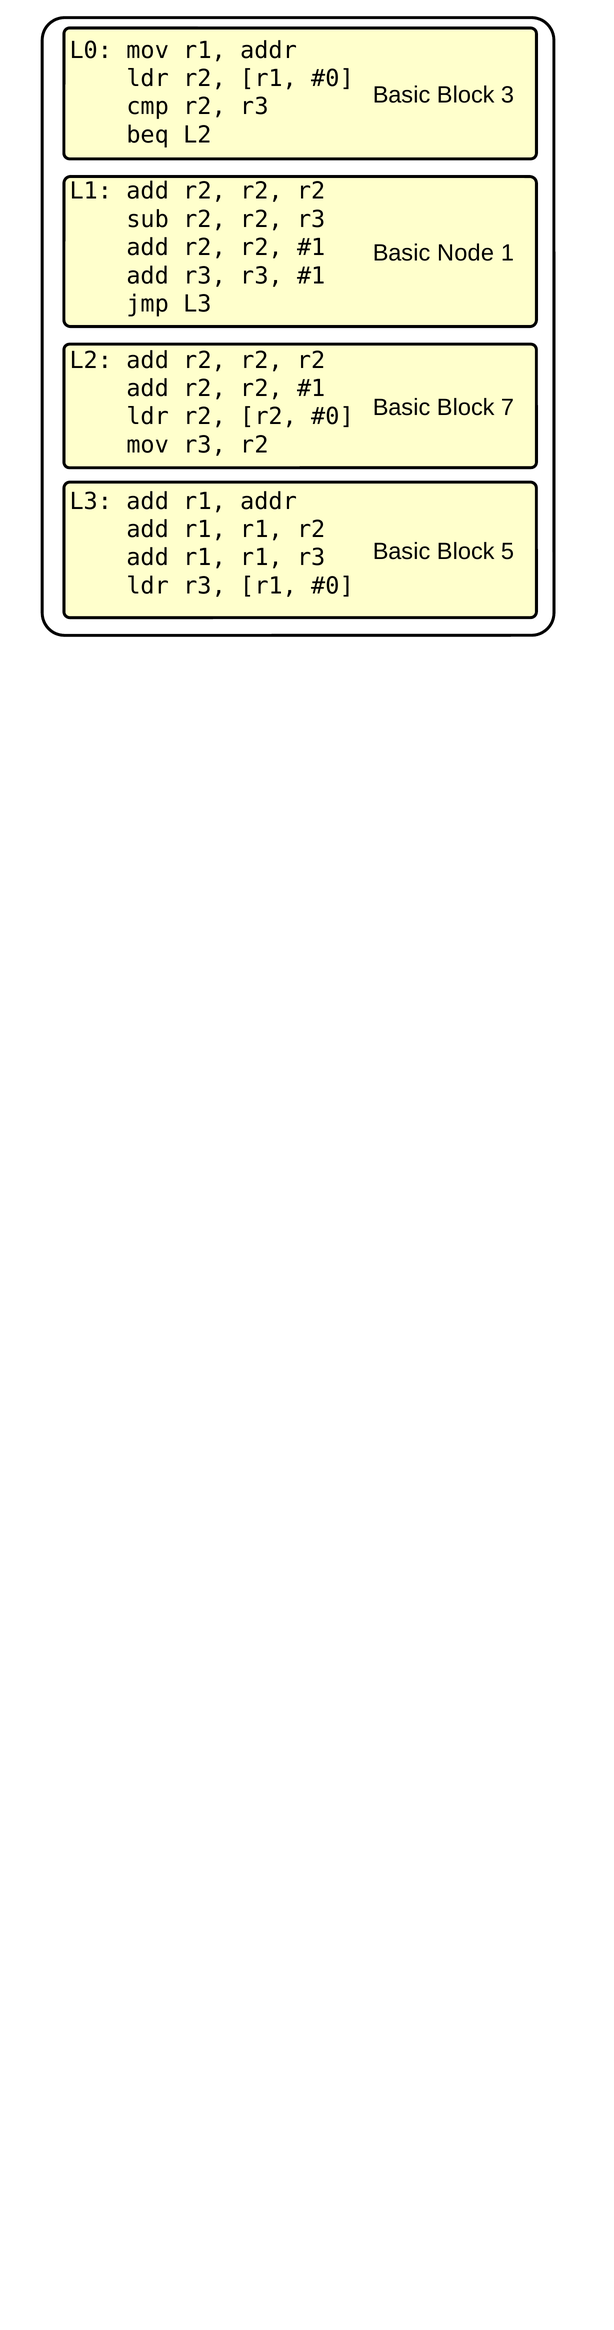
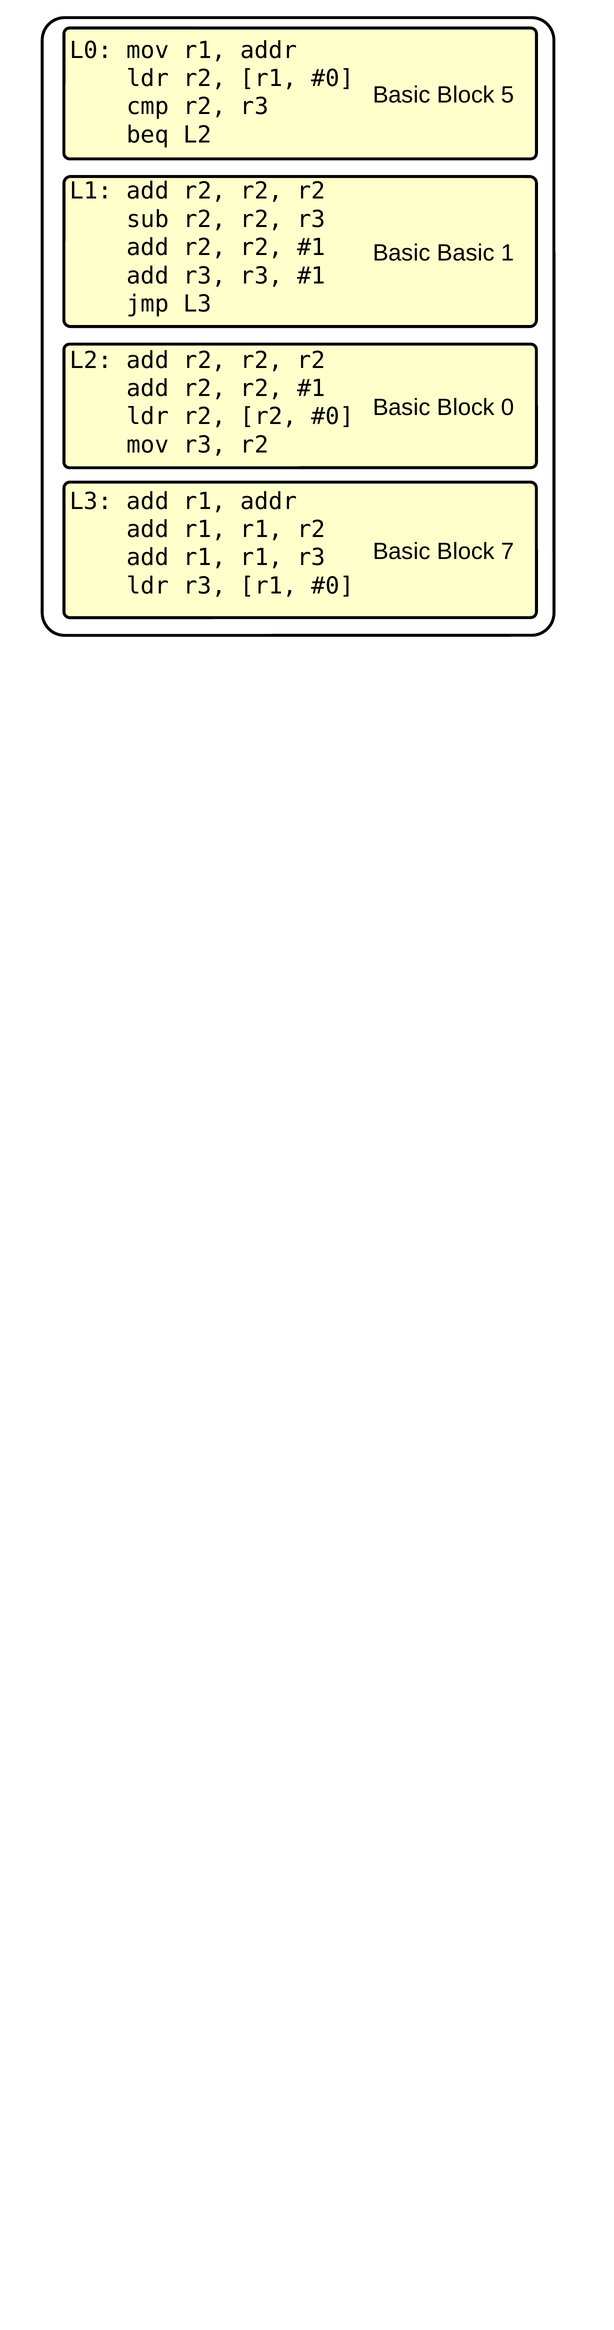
3: 3 -> 5
Basic Node: Node -> Basic
7: 7 -> 0
5: 5 -> 7
